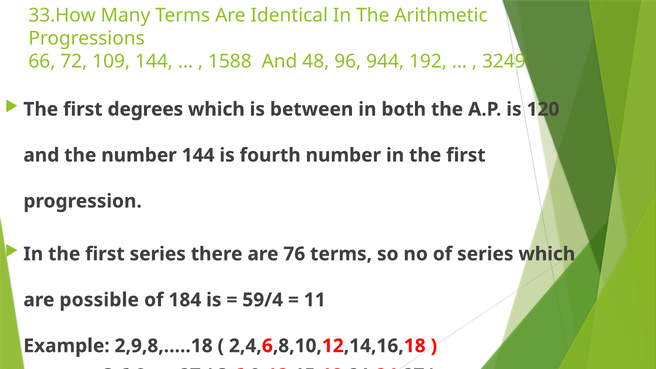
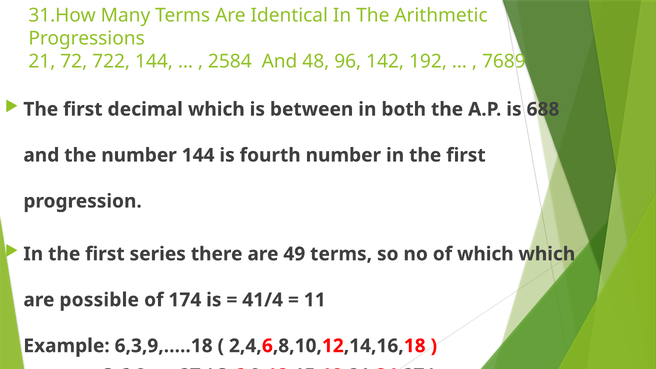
33.How: 33.How -> 31.How
66: 66 -> 21
109: 109 -> 722
1588: 1588 -> 2584
944: 944 -> 142
3249: 3249 -> 7689
degrees: degrees -> decimal
120: 120 -> 688
76: 76 -> 49
of series: series -> which
184: 184 -> 174
59/4: 59/4 -> 41/4
2,9,8,…..18: 2,9,8,…..18 -> 6,3,9,…..18
